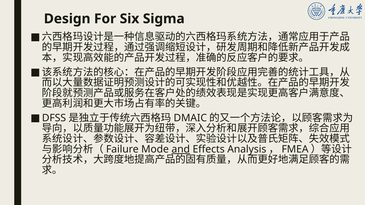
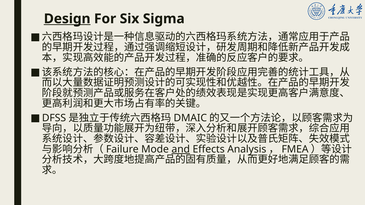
Design underline: none -> present
